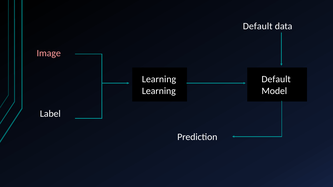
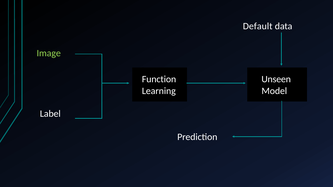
Image colour: pink -> light green
Learning at (159, 79): Learning -> Function
Default at (276, 79): Default -> Unseen
